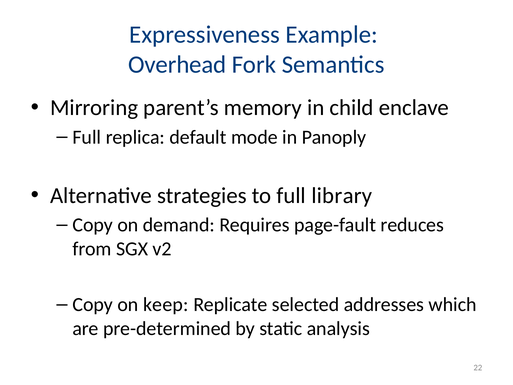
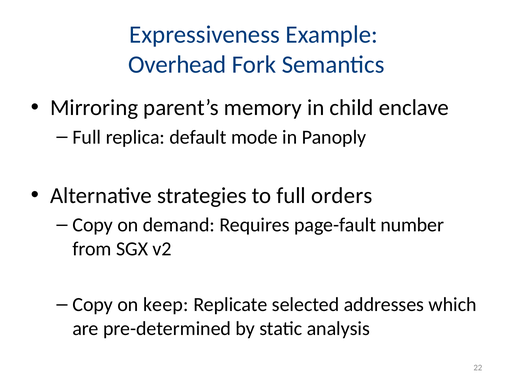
library: library -> orders
reduces: reduces -> number
